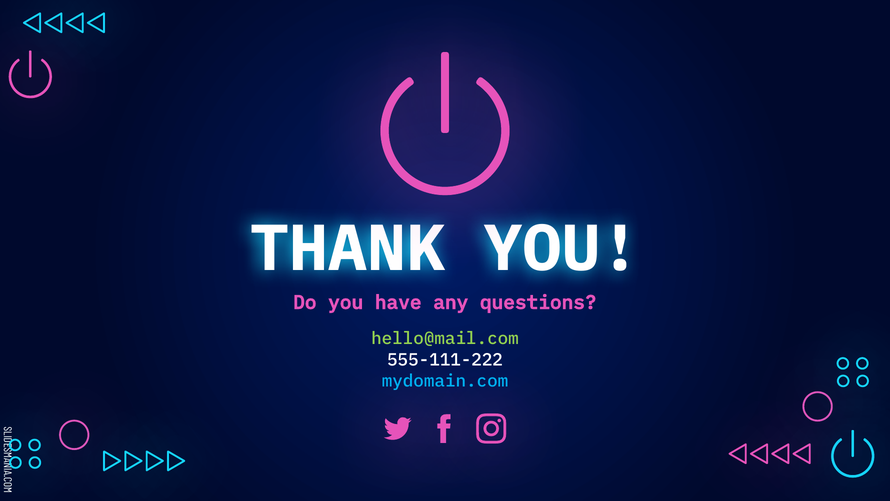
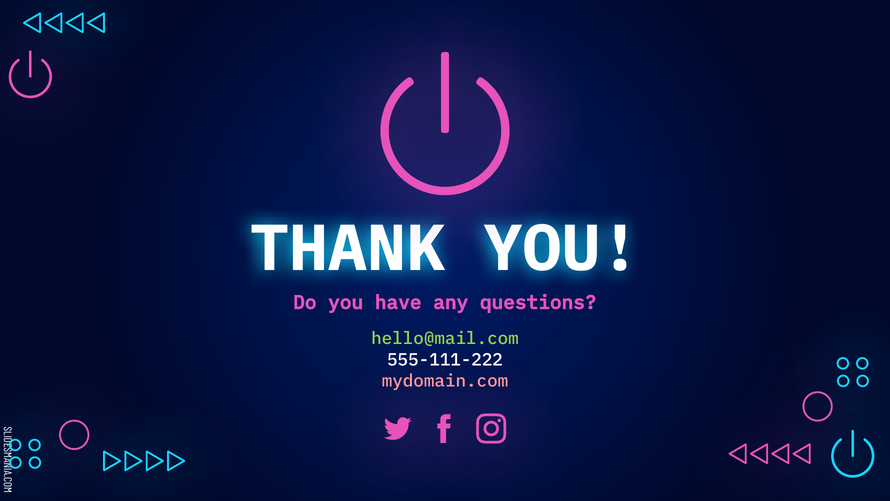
mydomain.com colour: light blue -> pink
